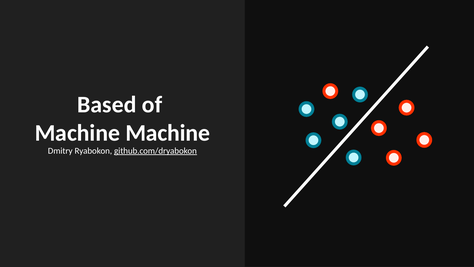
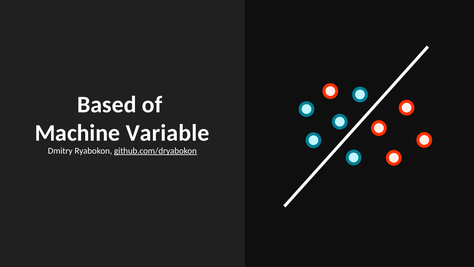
Machine Machine: Machine -> Variable
